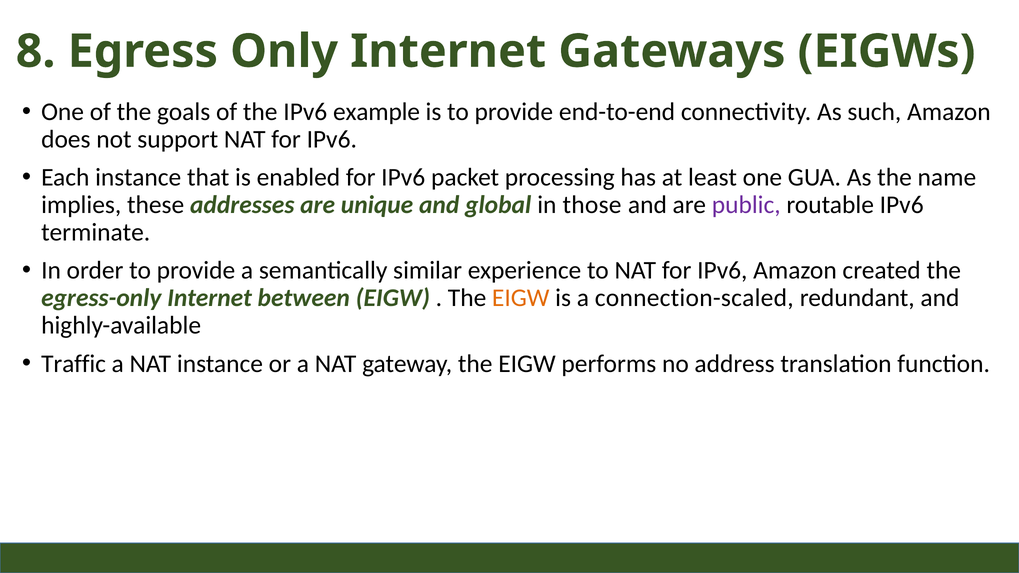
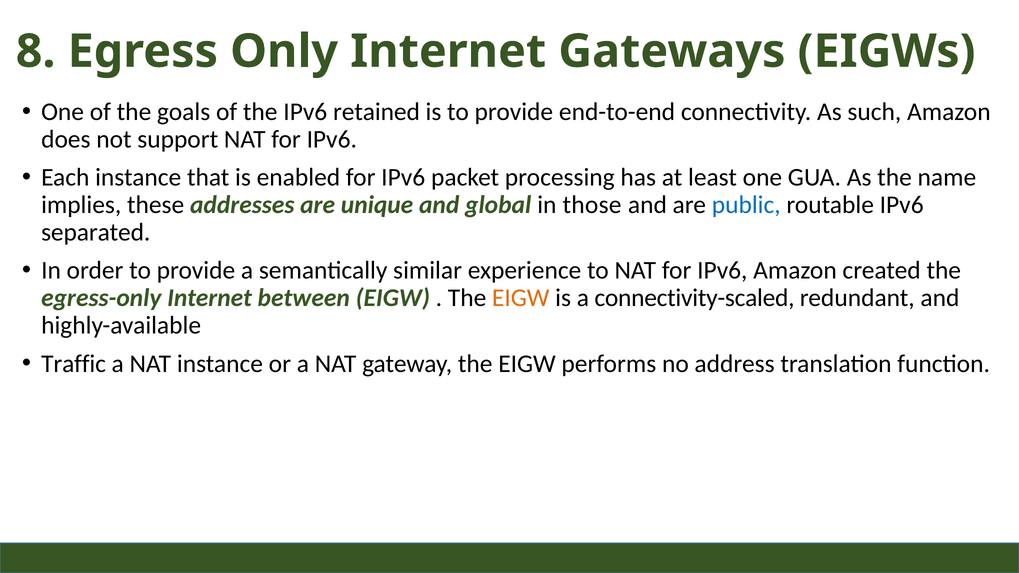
example: example -> retained
public colour: purple -> blue
terminate: terminate -> separated
connection-scaled: connection-scaled -> connectivity-scaled
